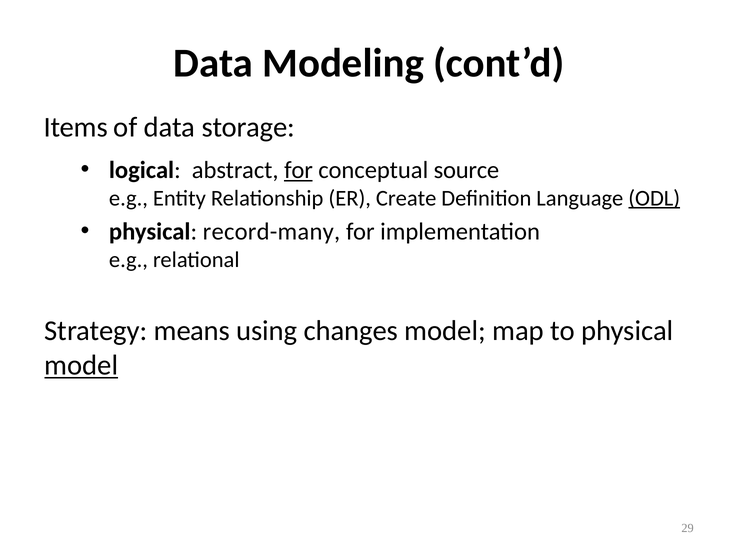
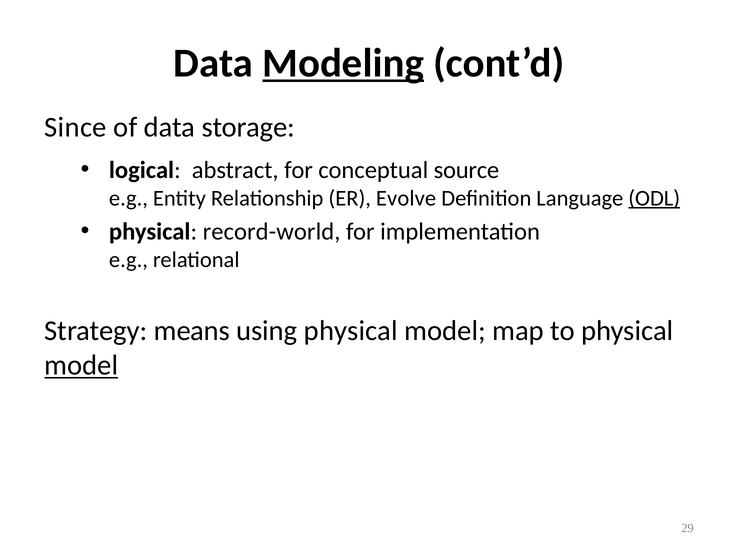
Modeling underline: none -> present
Items: Items -> Since
for at (299, 170) underline: present -> none
Create: Create -> Evolve
record-many: record-many -> record-world
using changes: changes -> physical
